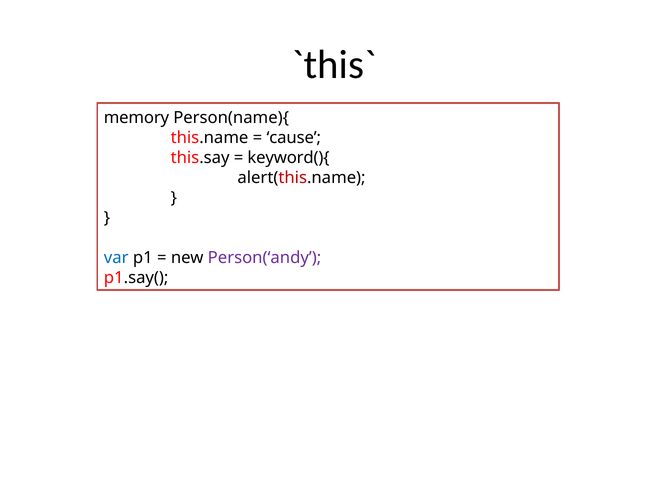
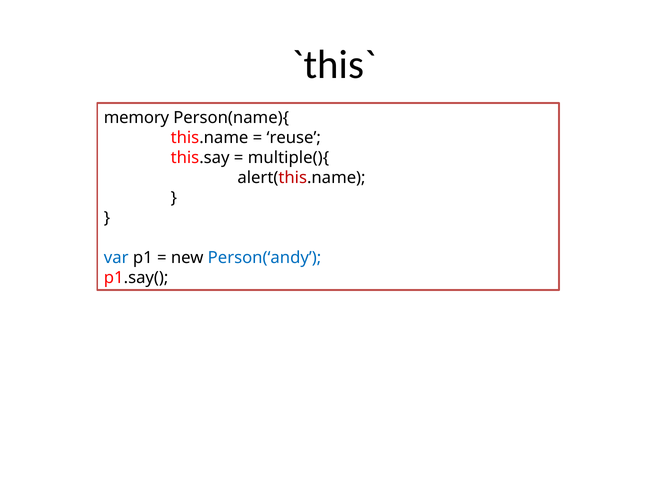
cause: cause -> reuse
keyword(){: keyword(){ -> multiple(){
Person(‘andy colour: purple -> blue
